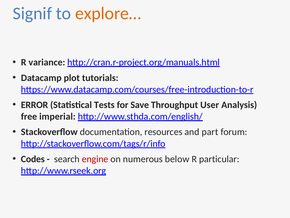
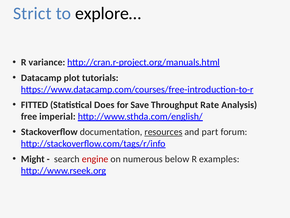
Signif: Signif -> Strict
explore… colour: orange -> black
ERROR: ERROR -> FITTED
Tests: Tests -> Does
User: User -> Rate
resources underline: none -> present
Codes: Codes -> Might
particular: particular -> examples
